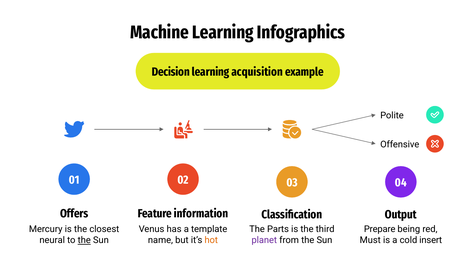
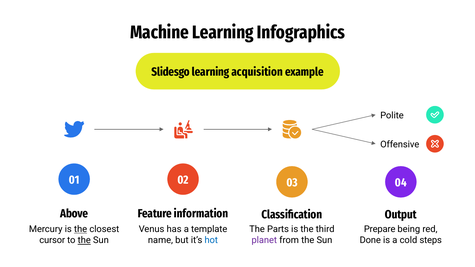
Decision: Decision -> Slidesgo
Offers: Offers -> Above
the at (81, 229) underline: none -> present
neural: neural -> cursor
hot colour: orange -> blue
Must: Must -> Done
insert: insert -> steps
